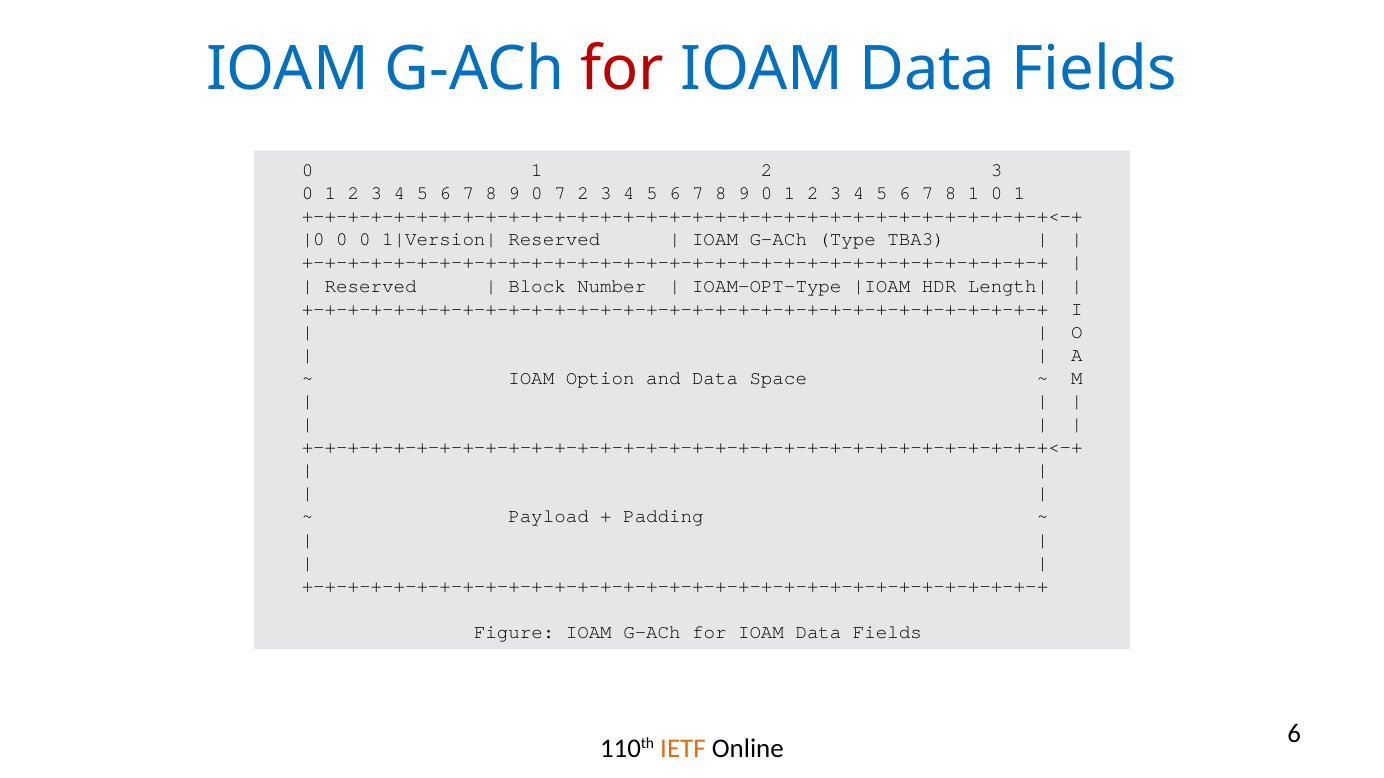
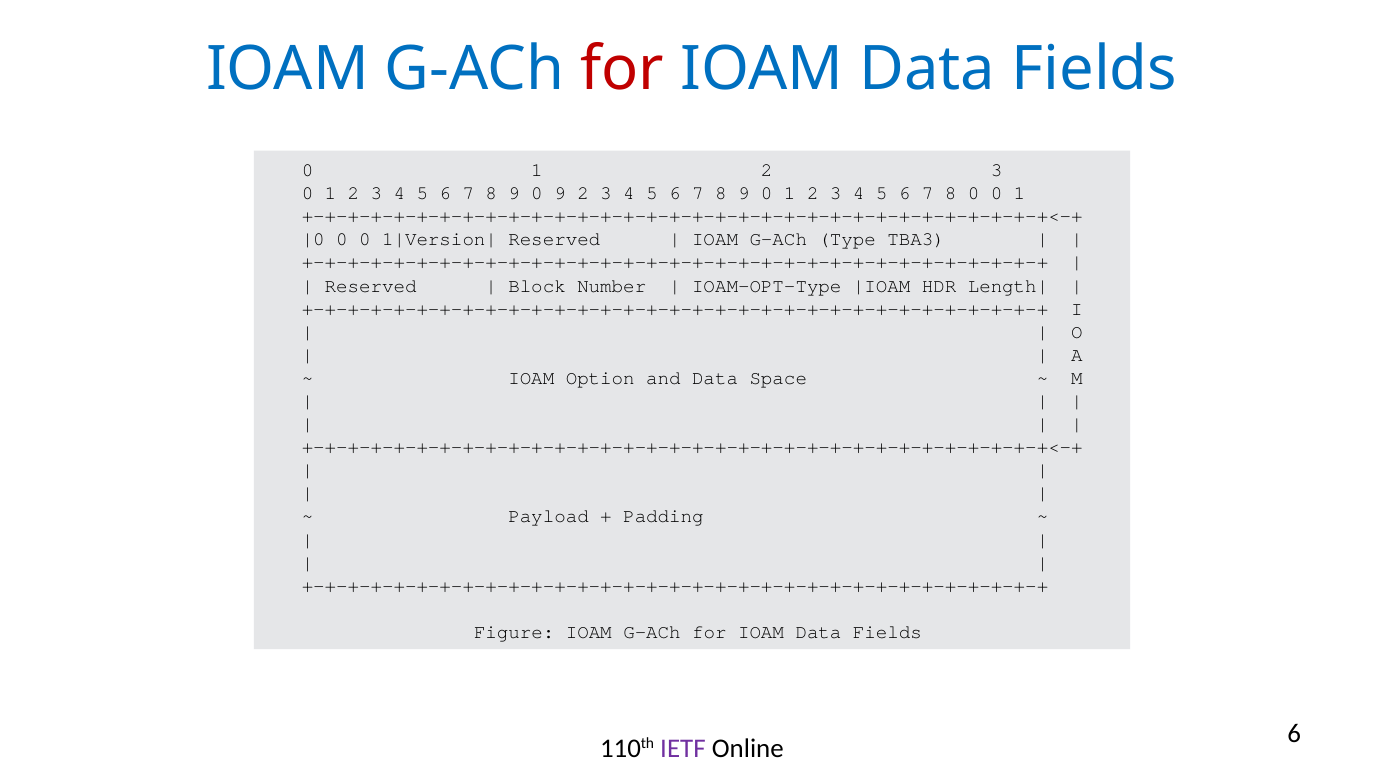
0 7: 7 -> 9
8 1: 1 -> 0
IETF colour: orange -> purple
